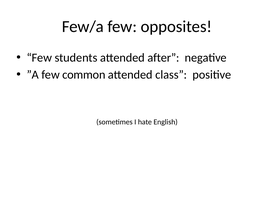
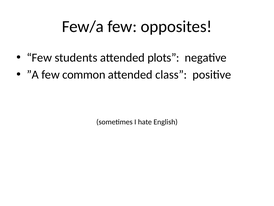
after: after -> plots
